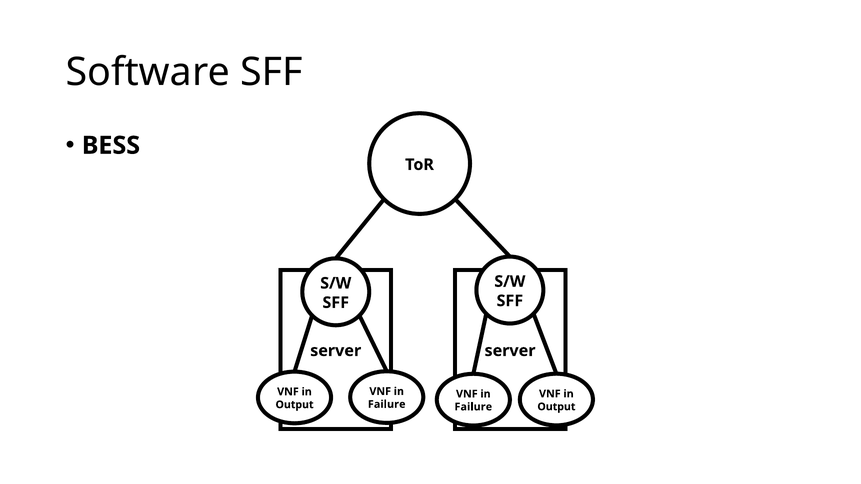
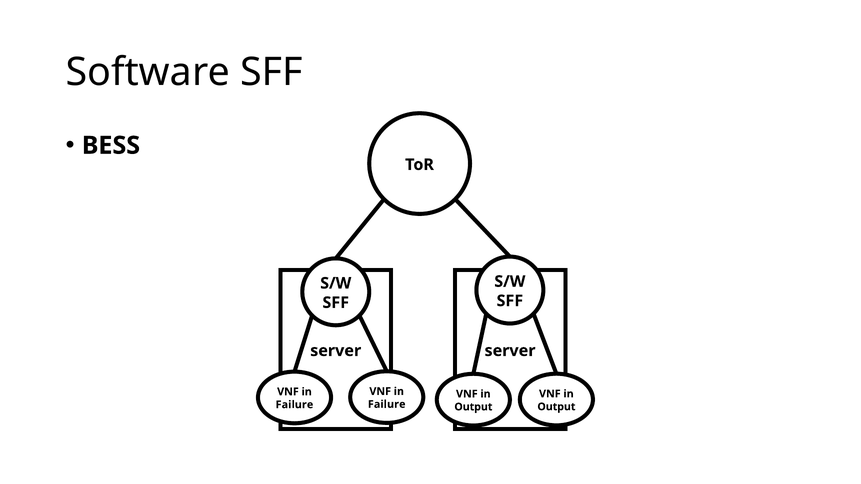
Output at (295, 405): Output -> Failure
Failure at (473, 407): Failure -> Output
